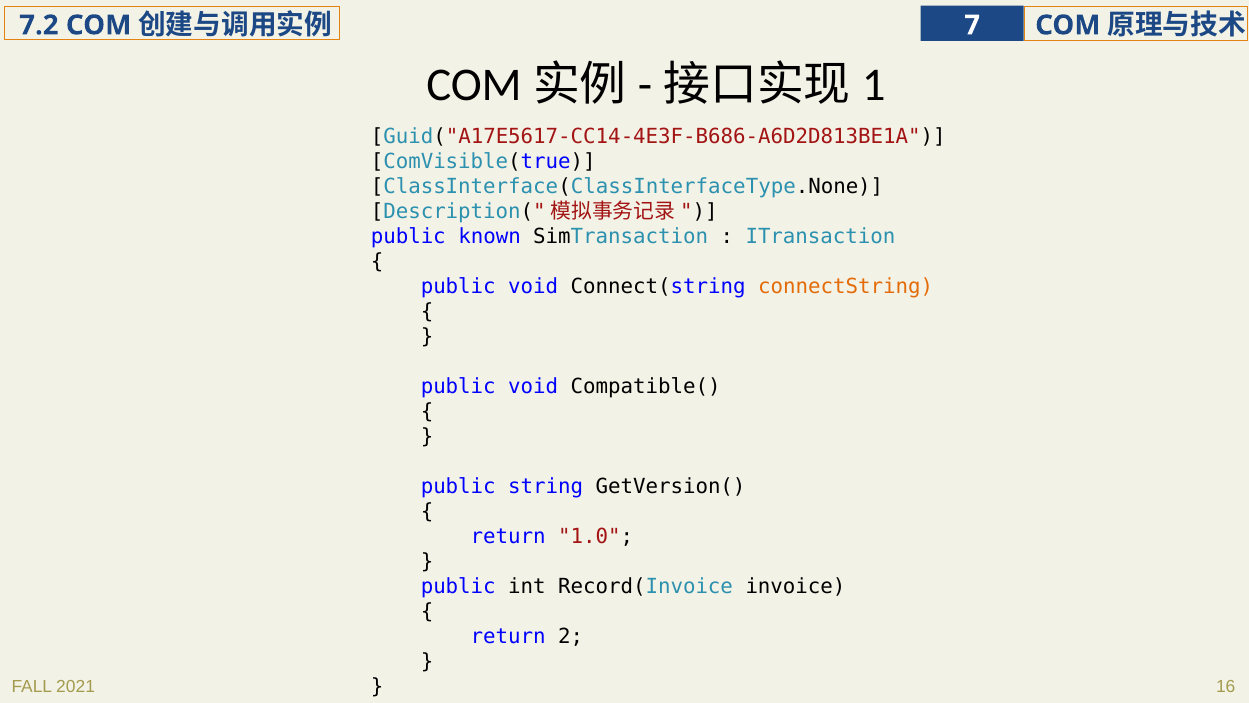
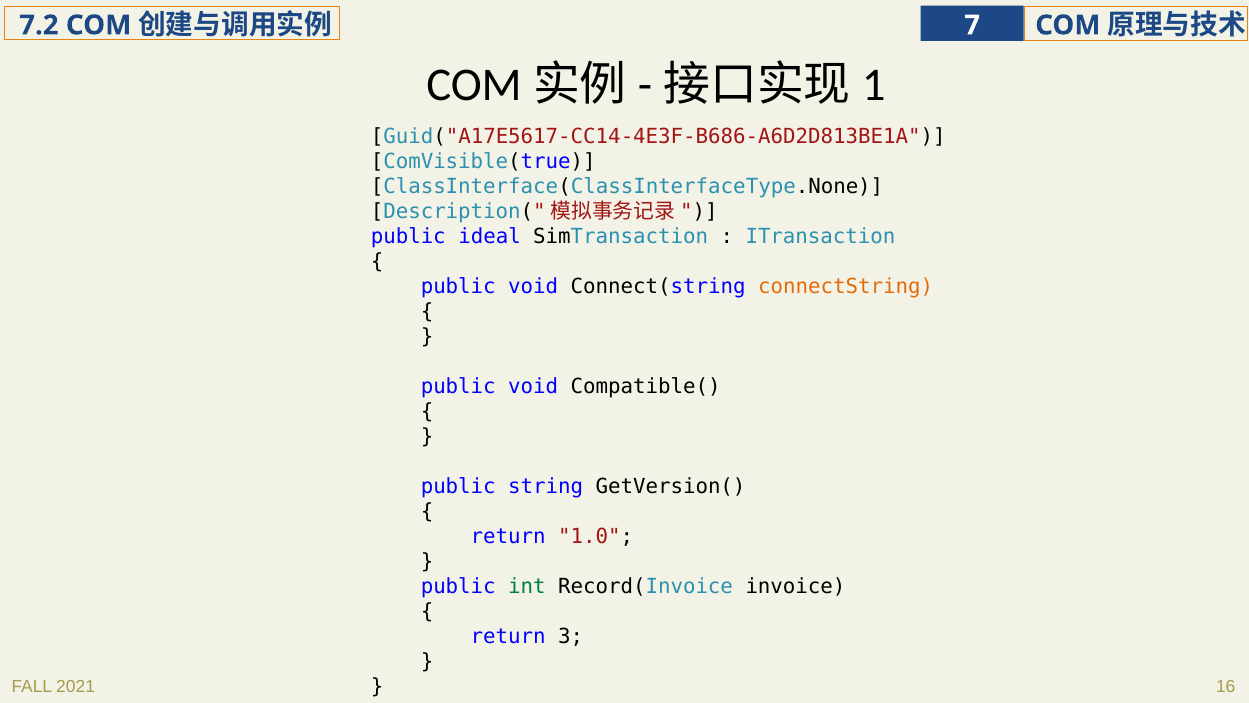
known: known -> ideal
int colour: black -> green
2: 2 -> 3
